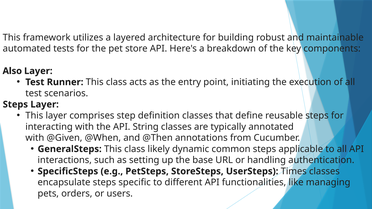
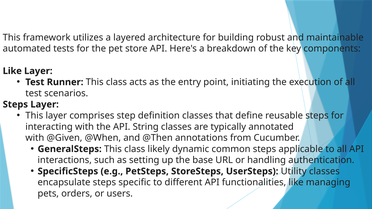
Also at (12, 71): Also -> Like
Times: Times -> Utility
